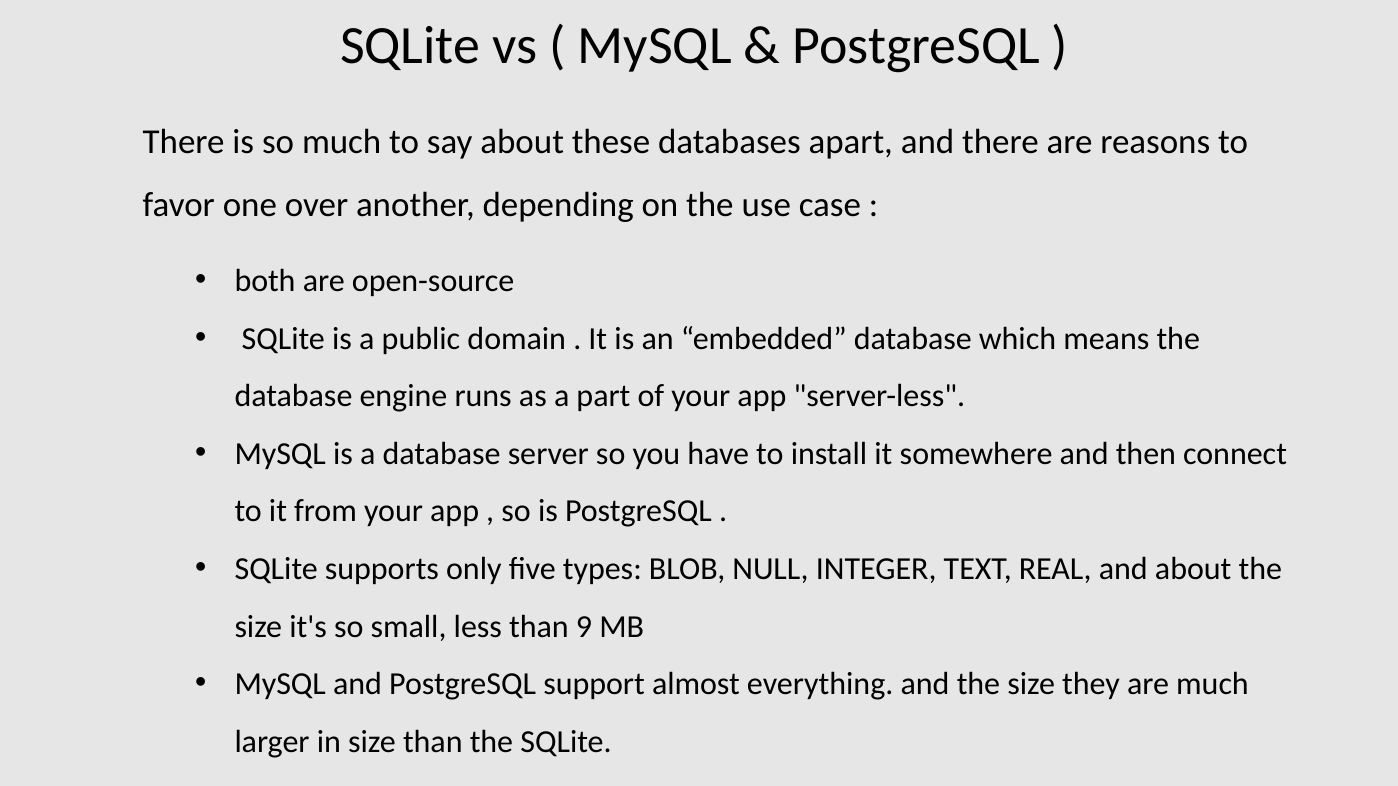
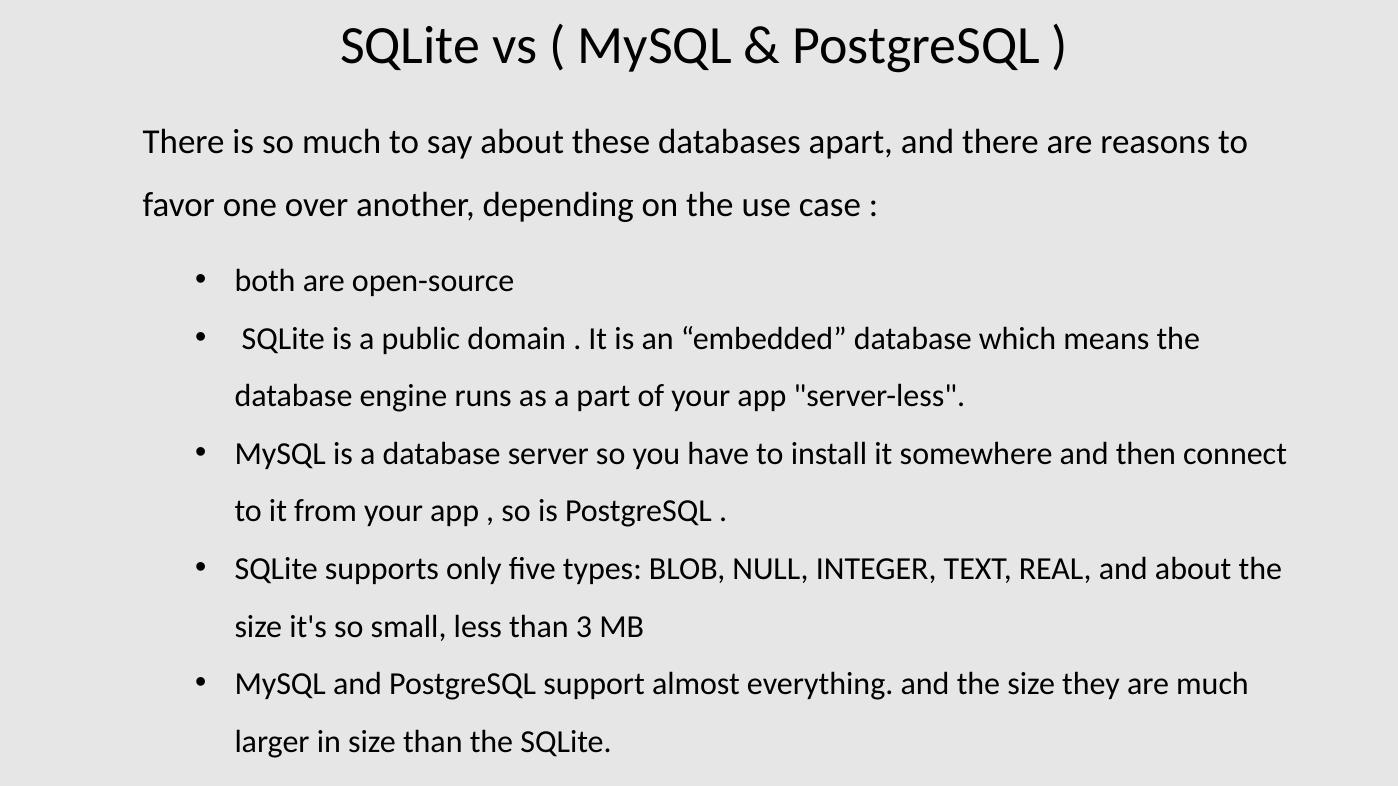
9: 9 -> 3
